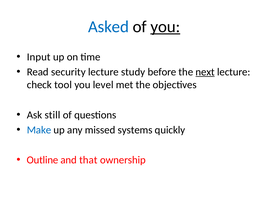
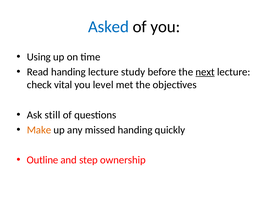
you at (165, 27) underline: present -> none
Input: Input -> Using
Read security: security -> handing
tool: tool -> vital
Make colour: blue -> orange
missed systems: systems -> handing
that: that -> step
